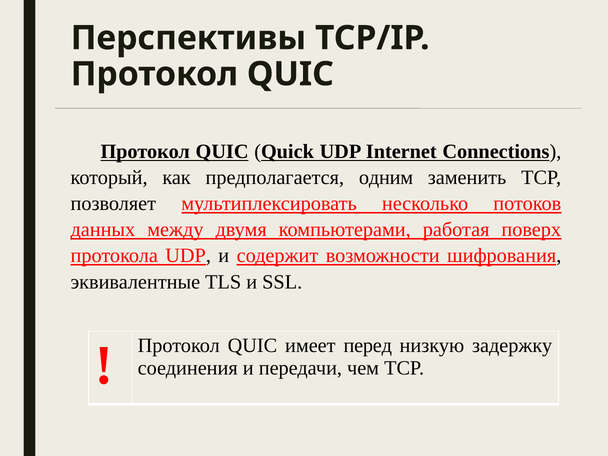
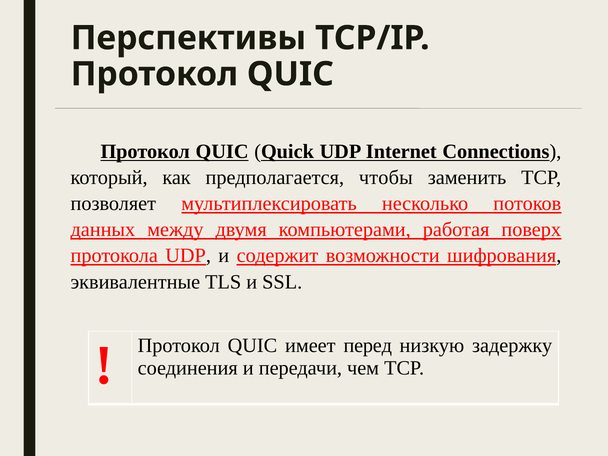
одним: одним -> чтобы
